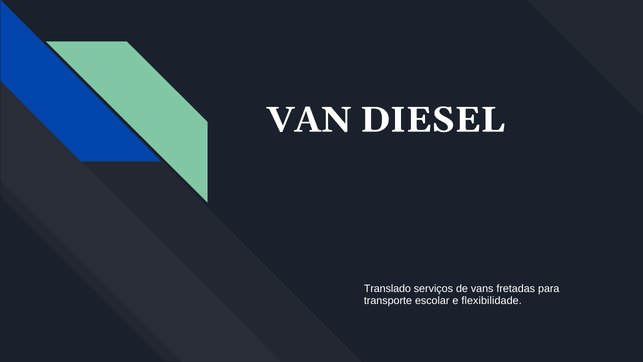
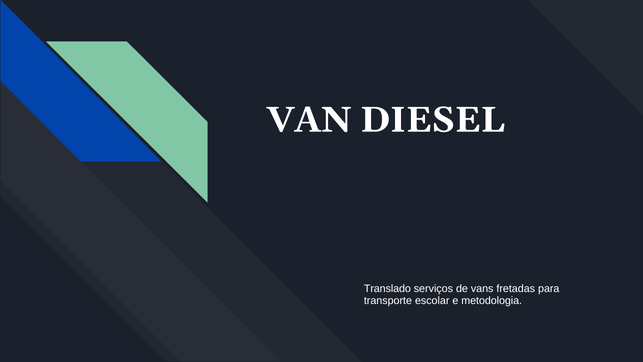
flexibilidade: flexibilidade -> metodologia
